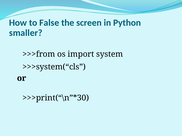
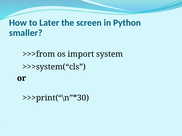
False: False -> Later
